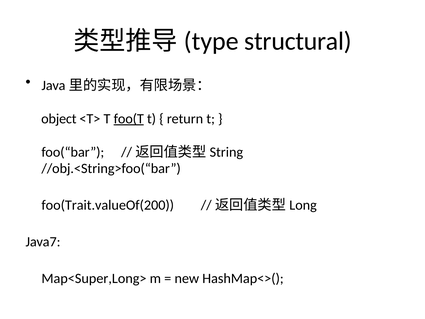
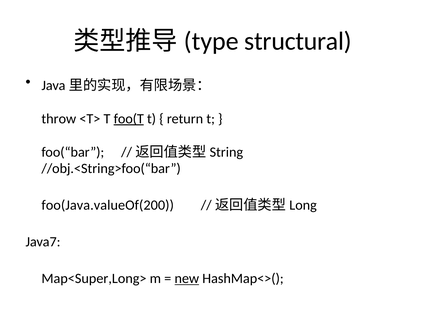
object: object -> throw
foo(Trait.valueOf(200: foo(Trait.valueOf(200 -> foo(Java.valueOf(200
new underline: none -> present
